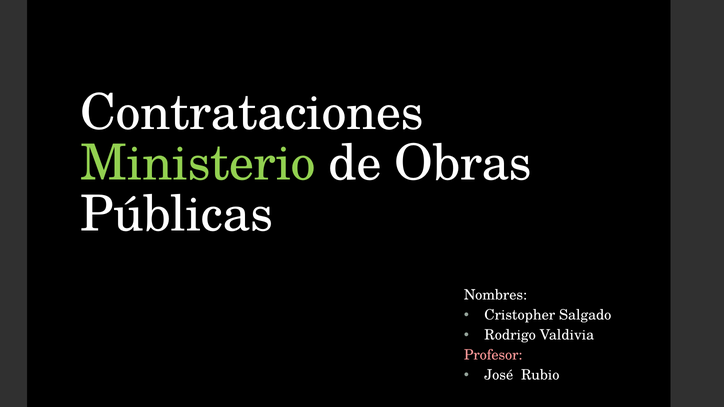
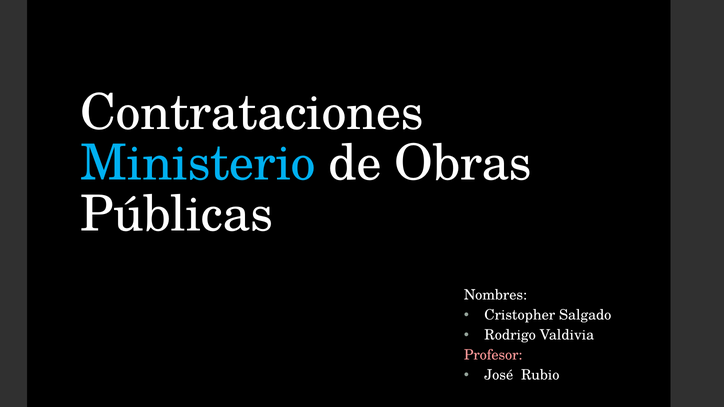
Ministerio colour: light green -> light blue
